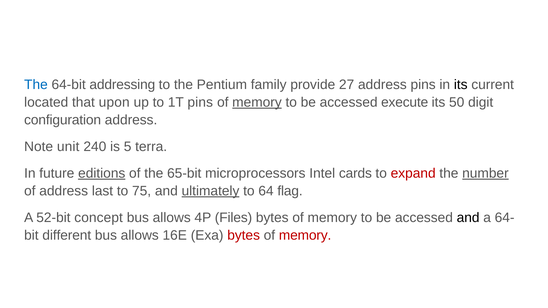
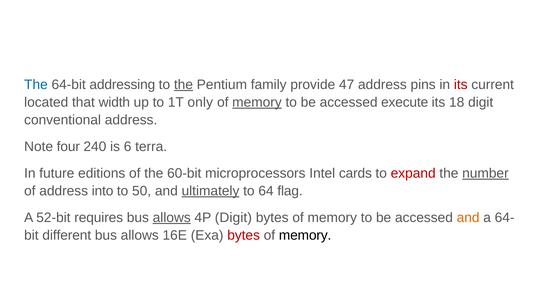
the at (183, 85) underline: none -> present
27: 27 -> 47
its at (461, 85) colour: black -> red
upon: upon -> width
1T pins: pins -> only
50: 50 -> 18
configuration: configuration -> conventional
unit: unit -> four
5: 5 -> 6
editions underline: present -> none
65-bit: 65-bit -> 60-bit
last: last -> into
75: 75 -> 50
concept: concept -> requires
allows at (172, 218) underline: none -> present
4P Files: Files -> Digit
and at (468, 218) colour: black -> orange
memory at (305, 235) colour: red -> black
